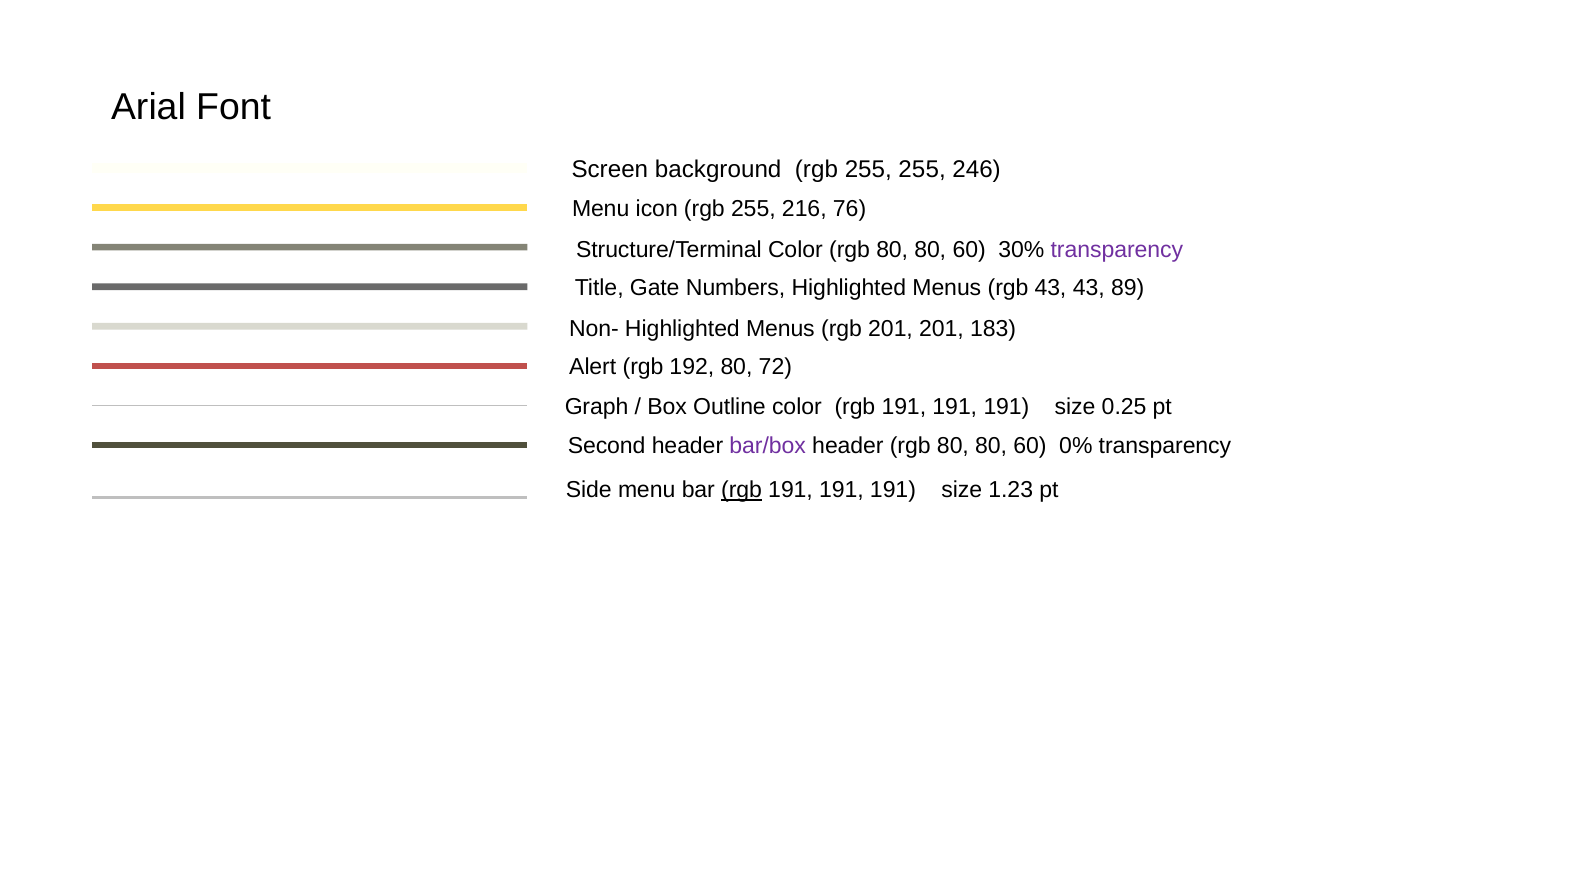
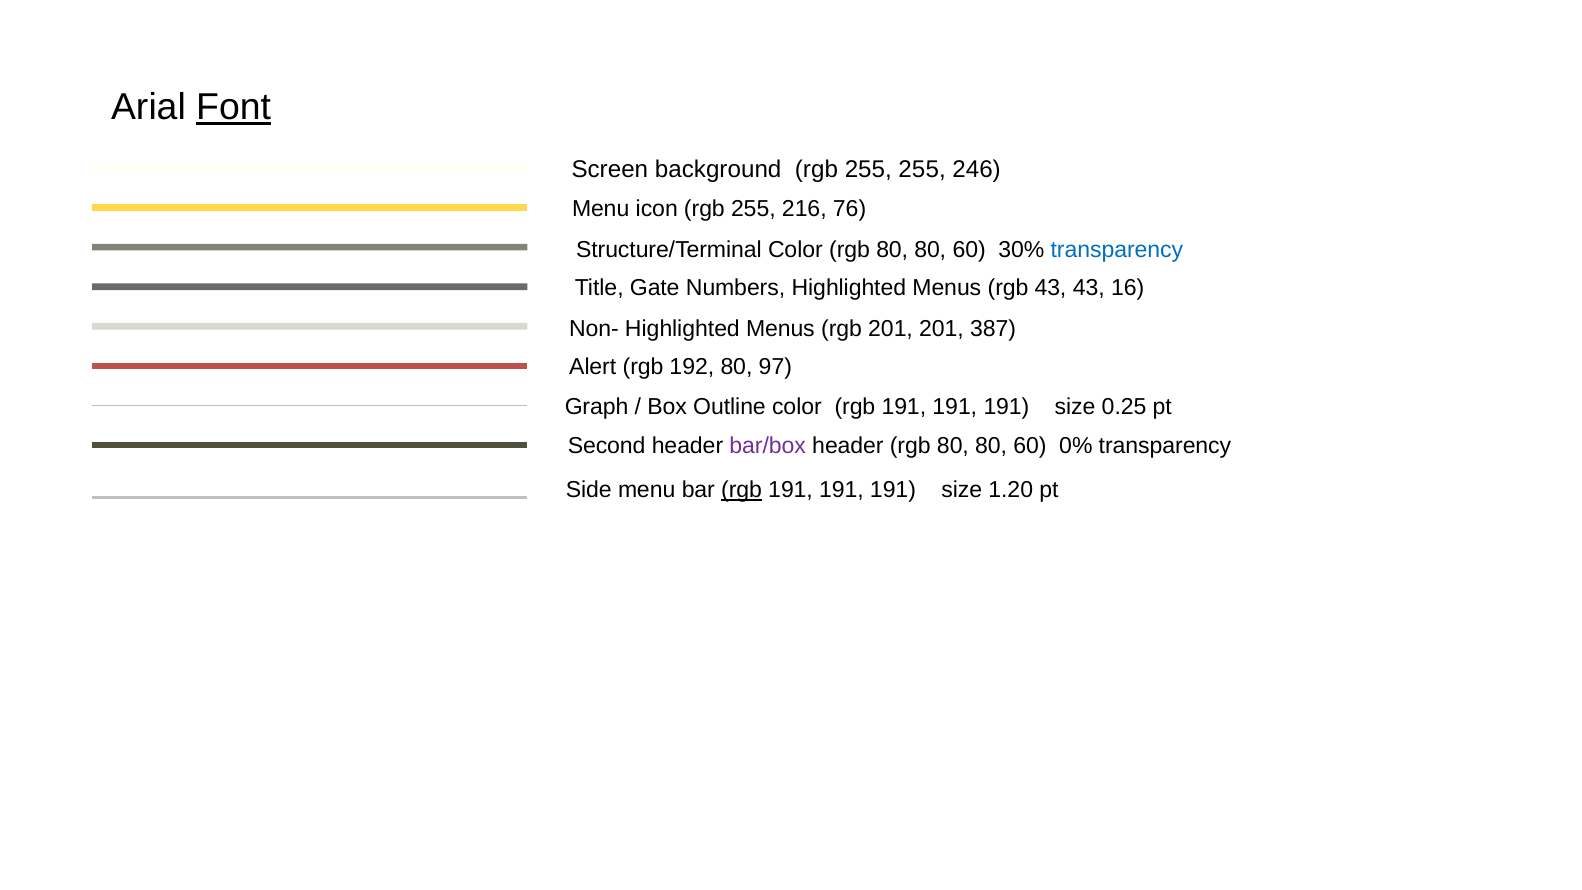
Font underline: none -> present
transparency at (1117, 250) colour: purple -> blue
89: 89 -> 16
183: 183 -> 387
72: 72 -> 97
1.23: 1.23 -> 1.20
